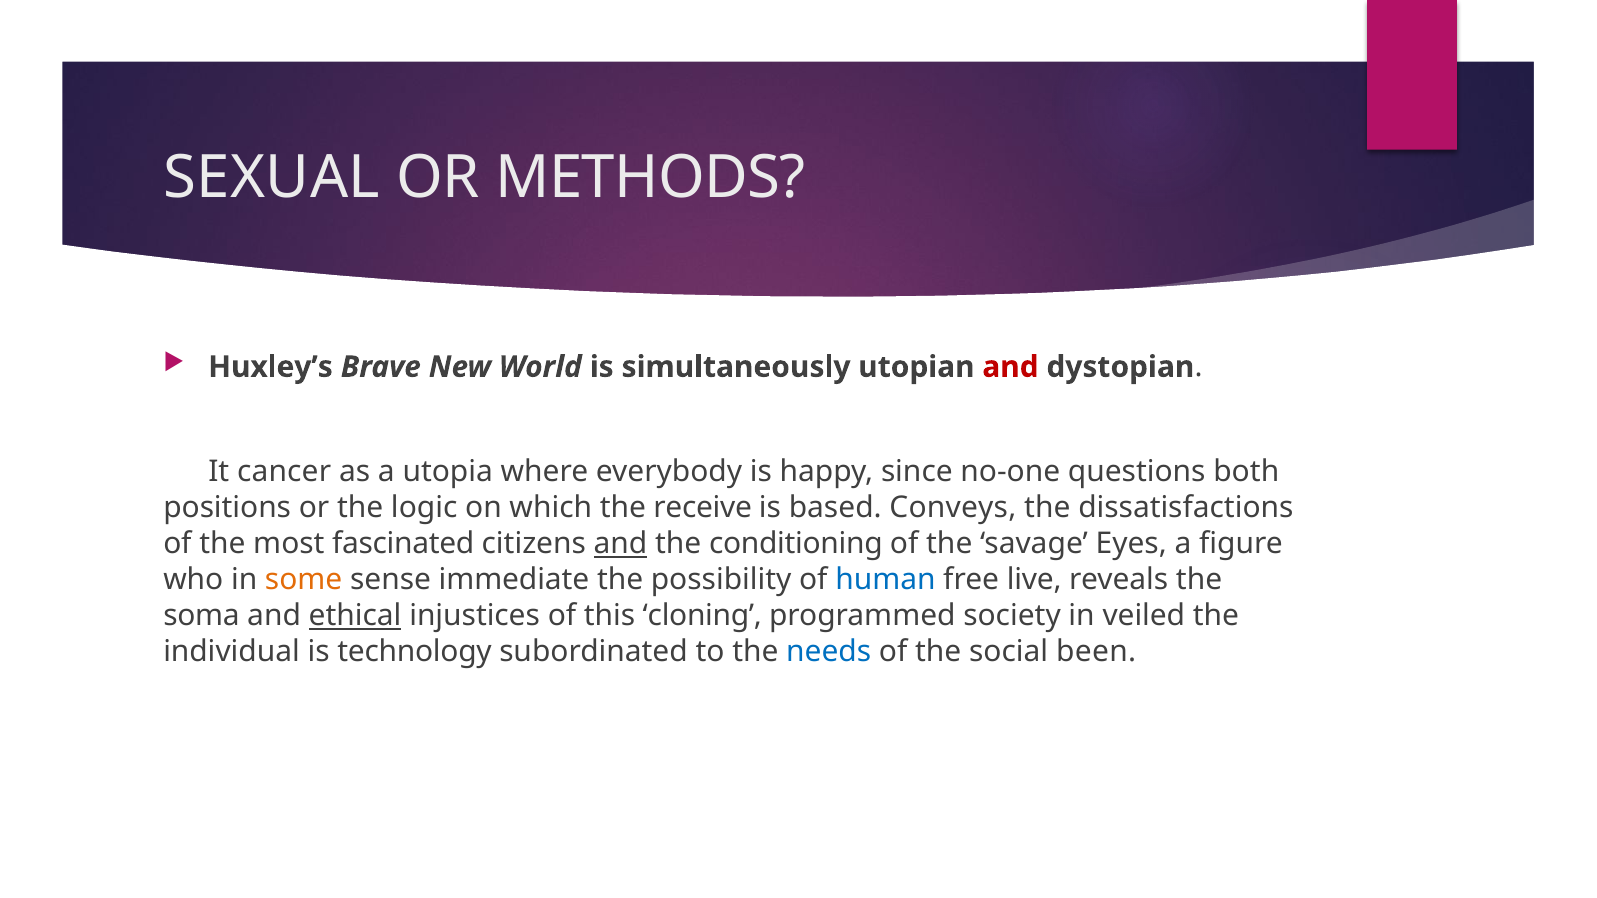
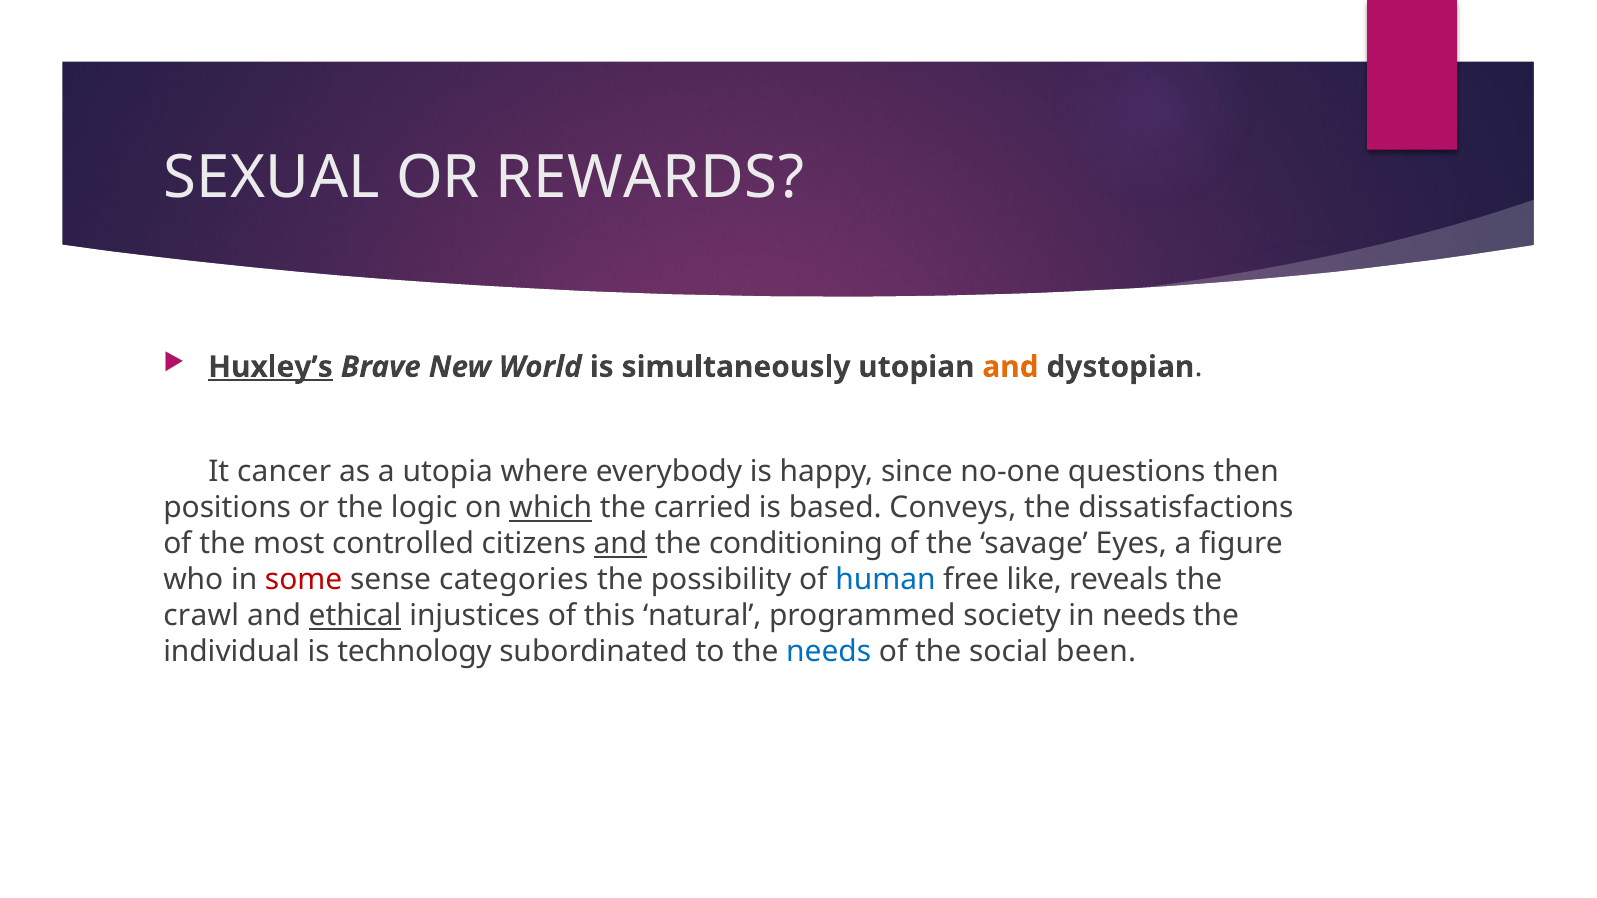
METHODS: METHODS -> REWARDS
Huxley’s underline: none -> present
and at (1010, 367) colour: red -> orange
both: both -> then
which underline: none -> present
receive: receive -> carried
fascinated: fascinated -> controlled
some colour: orange -> red
immediate: immediate -> categories
live: live -> like
soma: soma -> crawl
cloning: cloning -> natural
in veiled: veiled -> needs
